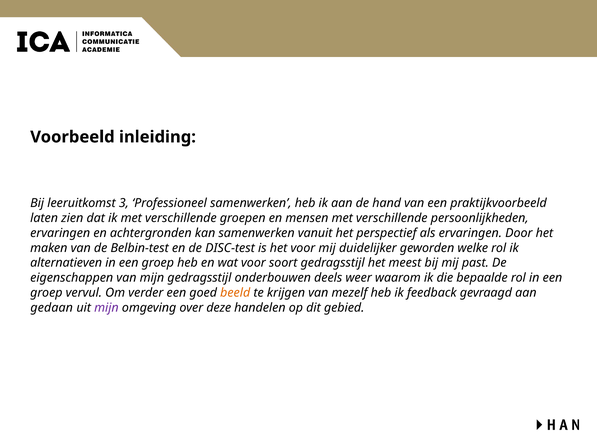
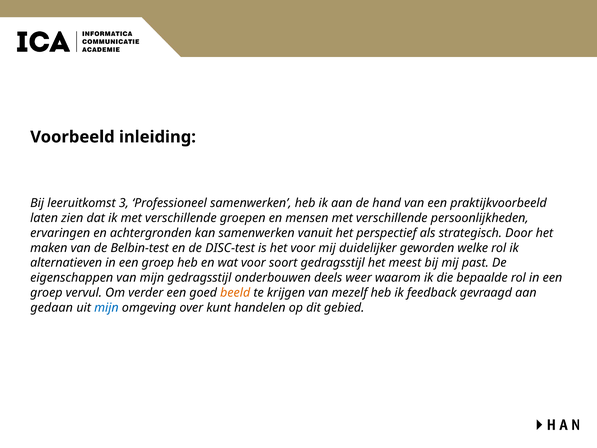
als ervaringen: ervaringen -> strategisch
mijn at (106, 307) colour: purple -> blue
deze: deze -> kunt
